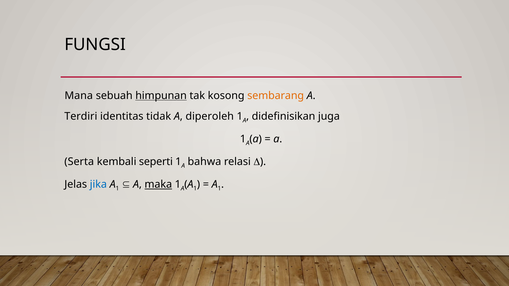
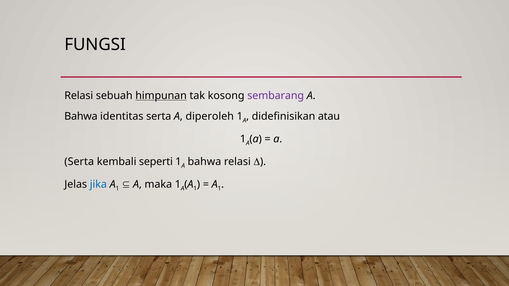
Mana at (79, 96): Mana -> Relasi
sembarang colour: orange -> purple
Terdiri at (81, 117): Terdiri -> Bahwa
identitas tidak: tidak -> serta
juga: juga -> atau
maka underline: present -> none
